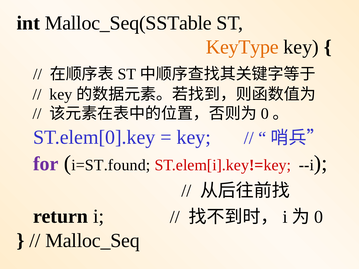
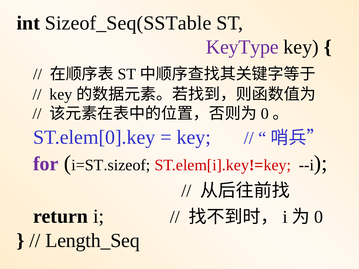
Malloc_Seq(SSTable: Malloc_Seq(SSTable -> Sizeof_Seq(SSTable
KeyType colour: orange -> purple
i=ST.found: i=ST.found -> i=ST.sizeof
Malloc_Seq: Malloc_Seq -> Length_Seq
